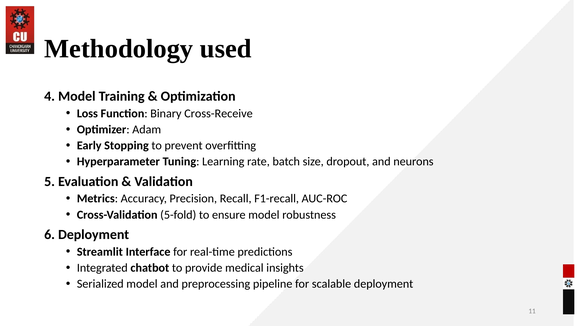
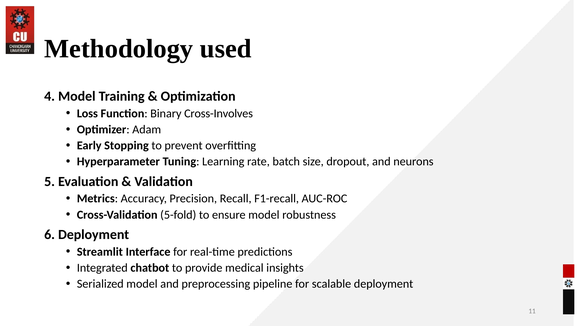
Cross-Receive: Cross-Receive -> Cross-Involves
